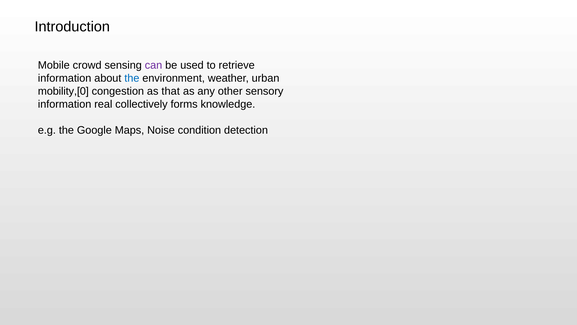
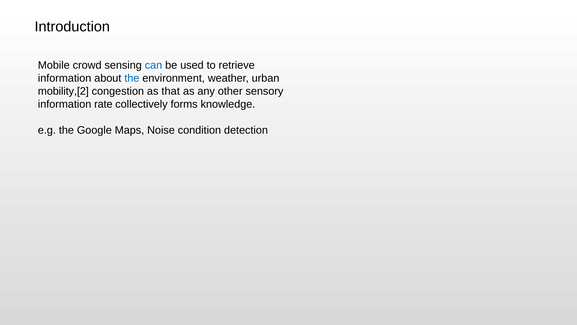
can colour: purple -> blue
mobility,[0: mobility,[0 -> mobility,[2
real: real -> rate
